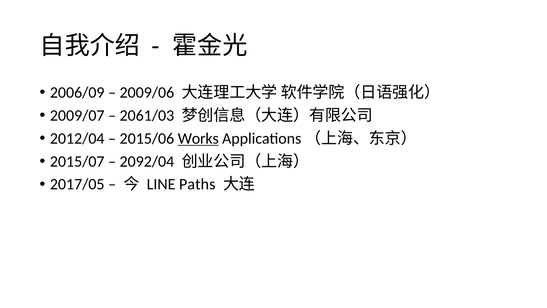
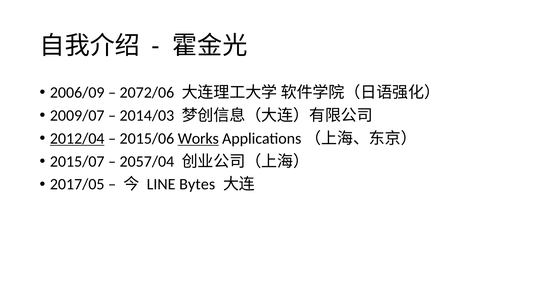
2009/06: 2009/06 -> 2072/06
2061/03: 2061/03 -> 2014/03
2012/04 underline: none -> present
2092/04: 2092/04 -> 2057/04
Paths: Paths -> Bytes
